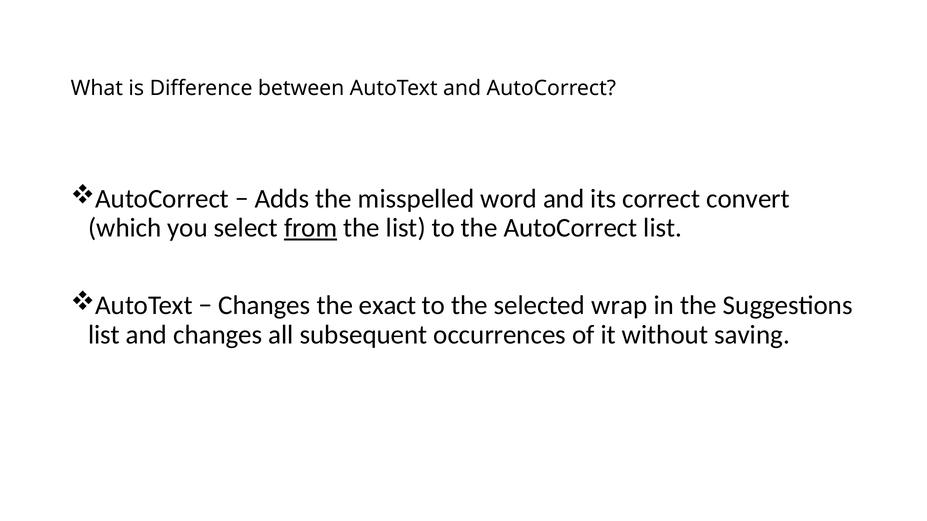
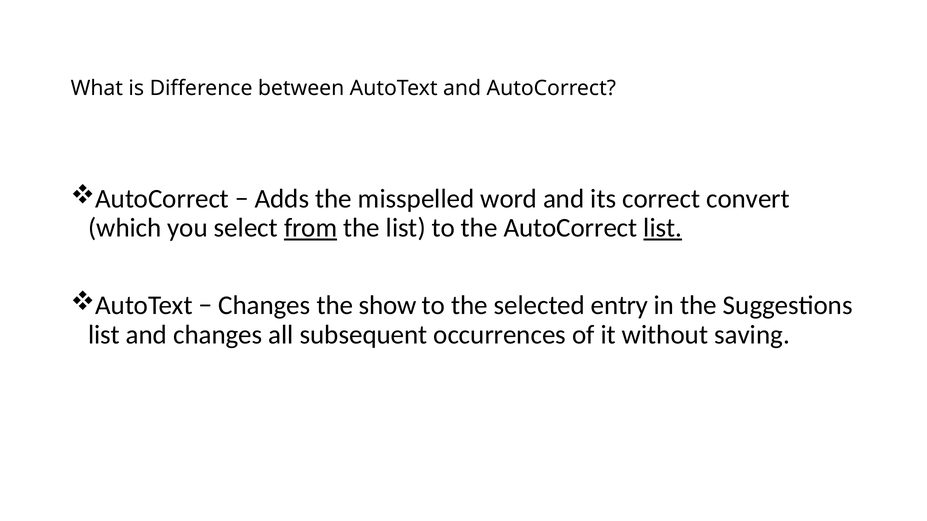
list at (663, 228) underline: none -> present
exact: exact -> show
wrap: wrap -> entry
